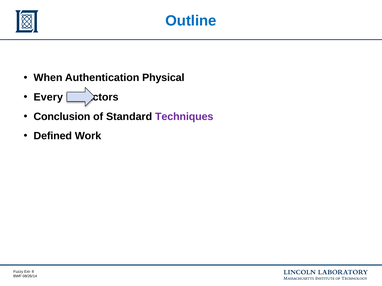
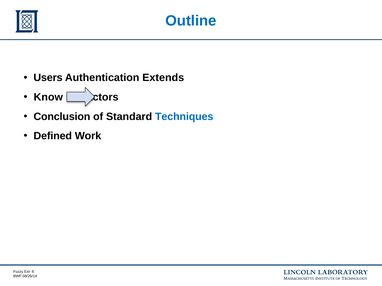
When: When -> Users
Physical: Physical -> Extends
Every: Every -> Know
Techniques colour: purple -> blue
